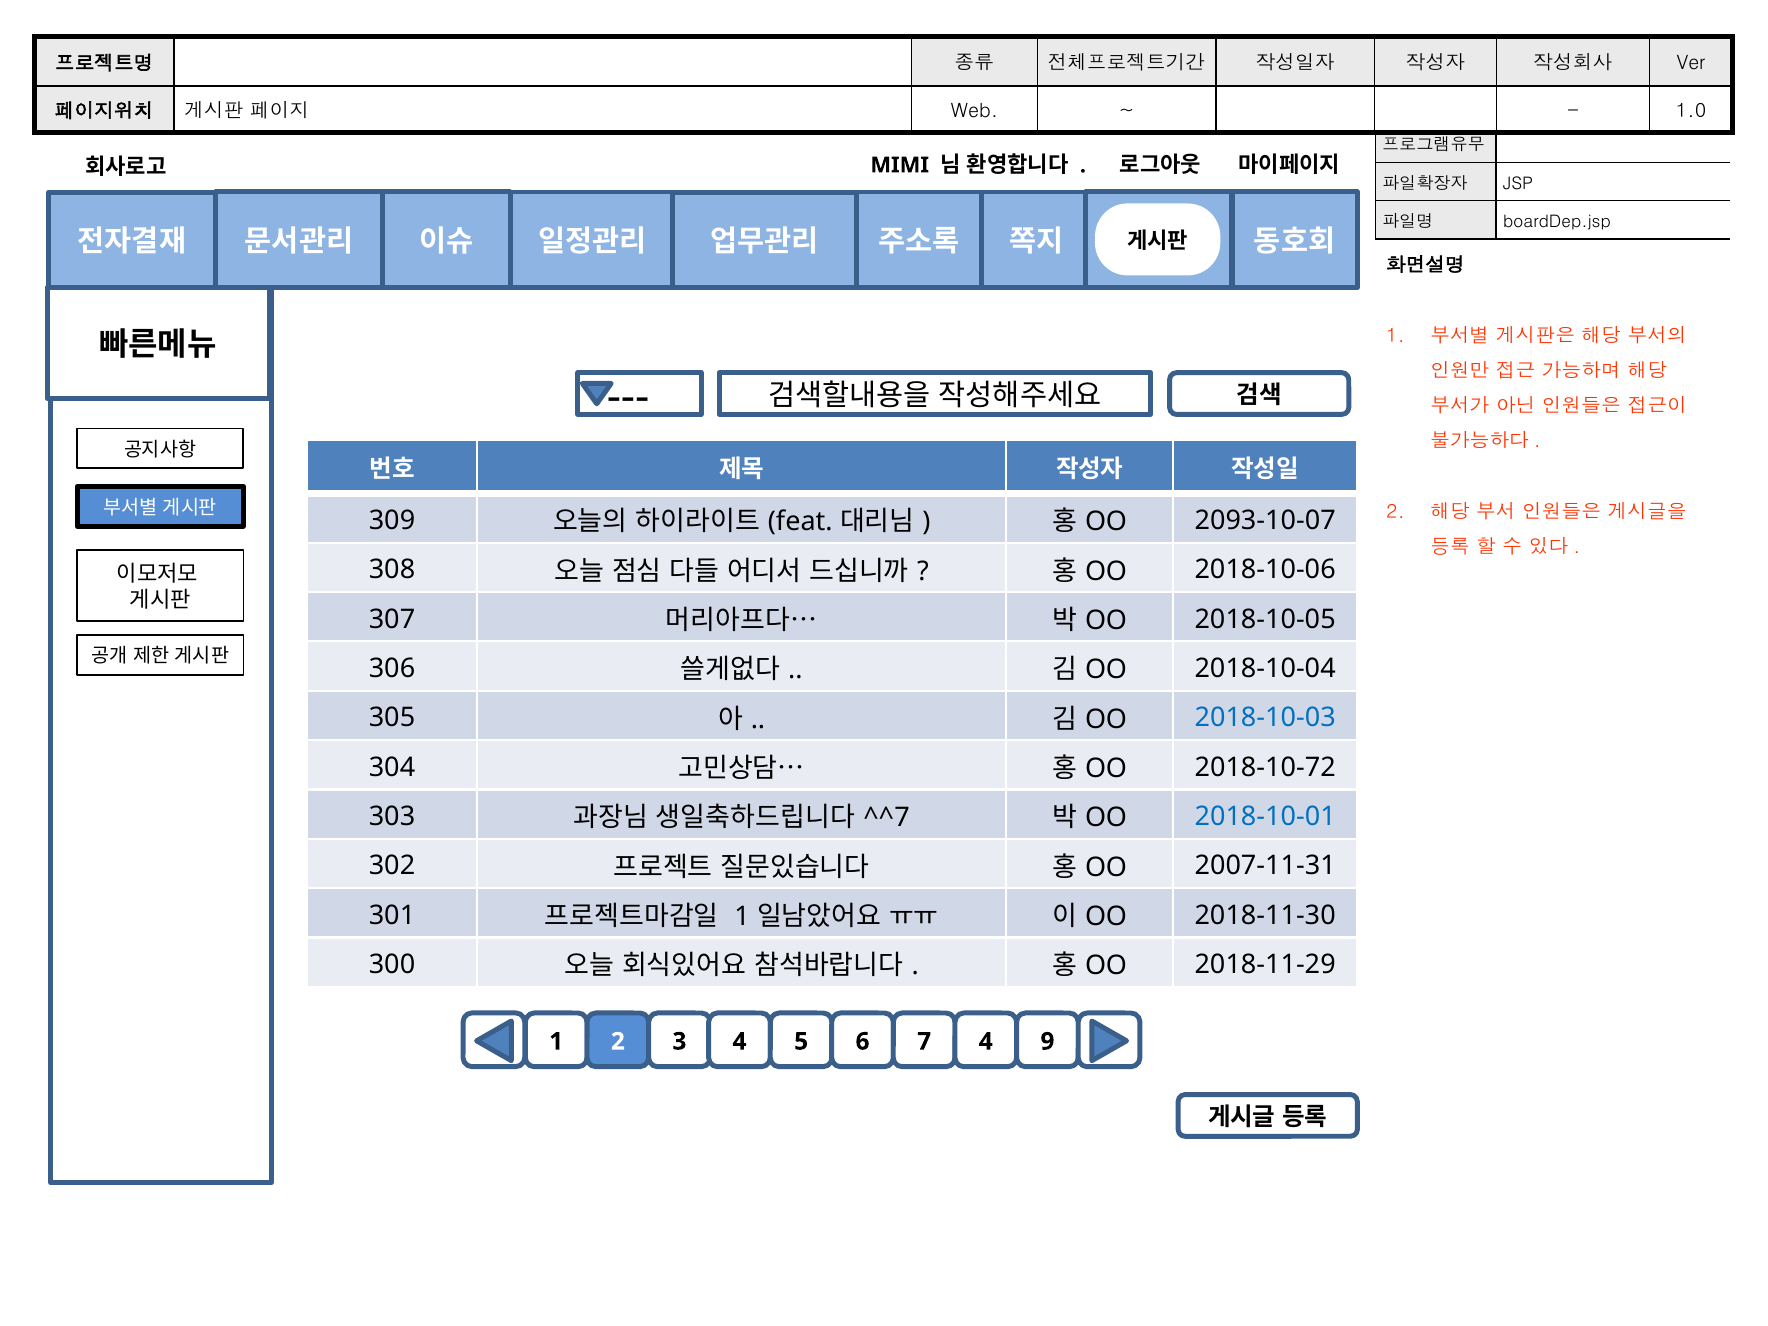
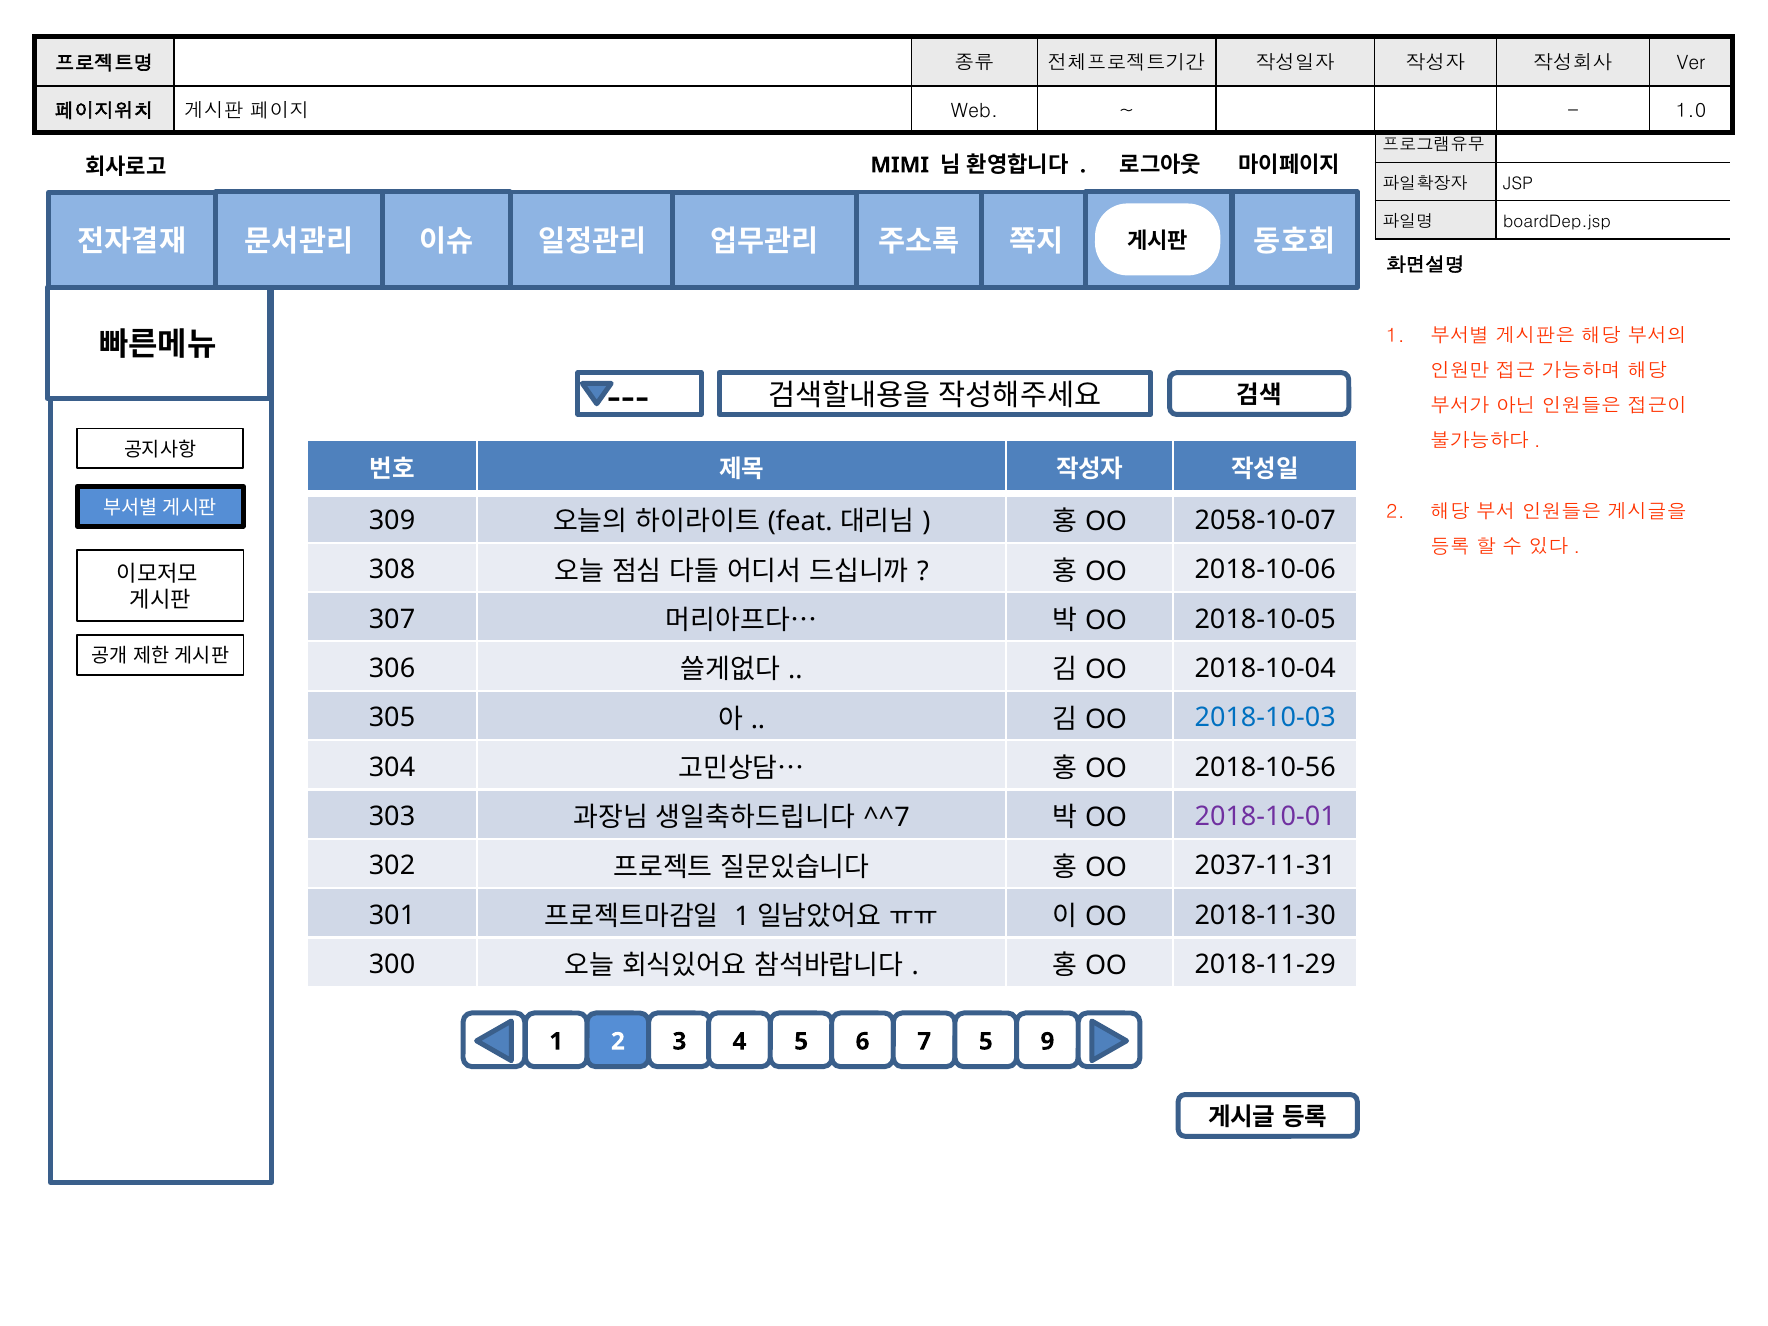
2093-10-07: 2093-10-07 -> 2058-10-07
2018-10-72: 2018-10-72 -> 2018-10-56
2018-10-01 colour: blue -> purple
2007-11-31: 2007-11-31 -> 2037-11-31
7 4: 4 -> 5
